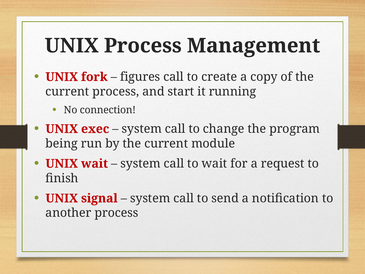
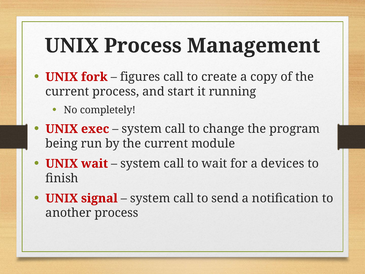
connection: connection -> completely
request: request -> devices
